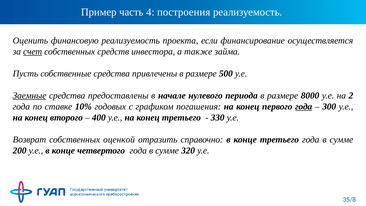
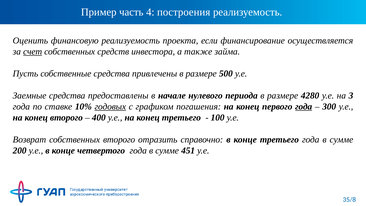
Заемные underline: present -> none
8000: 8000 -> 4280
2: 2 -> 3
годовых underline: none -> present
330: 330 -> 100
собственных оценкой: оценкой -> второго
320: 320 -> 451
